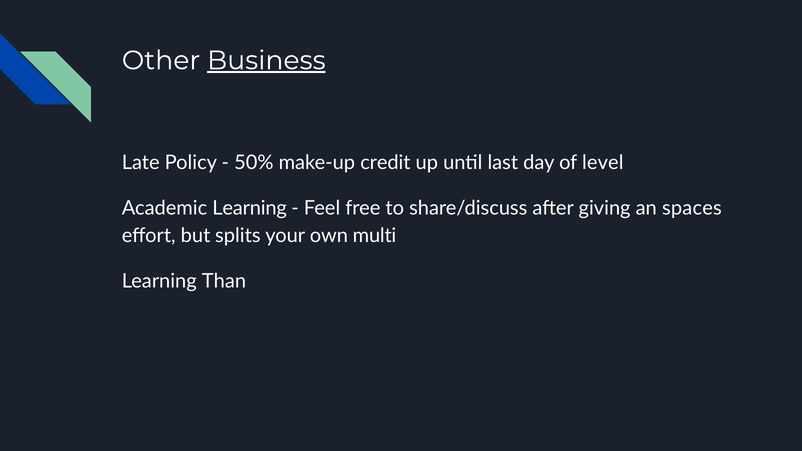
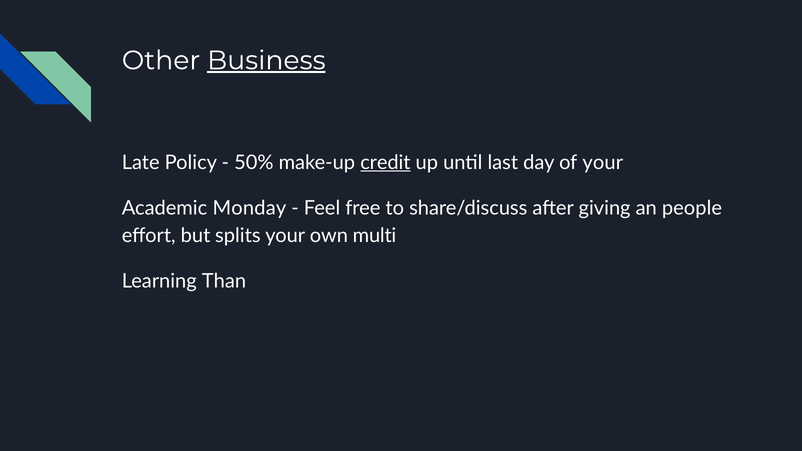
credit underline: none -> present
of level: level -> your
Academic Learning: Learning -> Monday
spaces: spaces -> people
